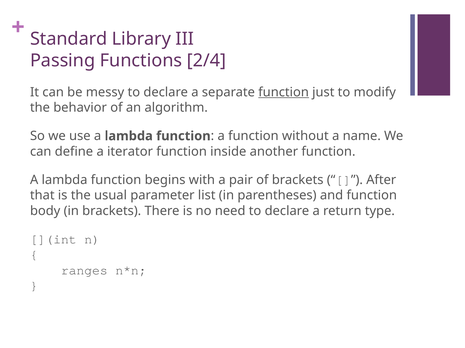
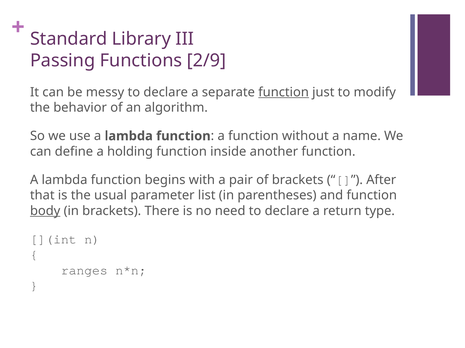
2/4: 2/4 -> 2/9
iterator: iterator -> holding
body underline: none -> present
